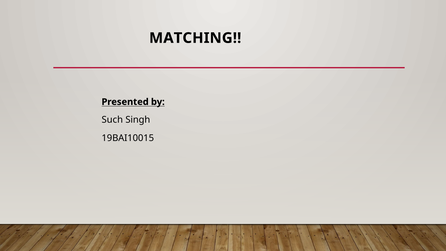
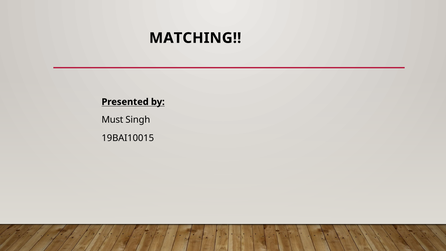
Such: Such -> Must
